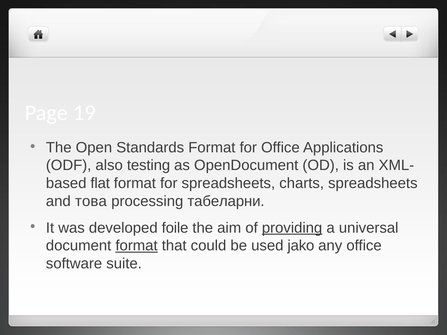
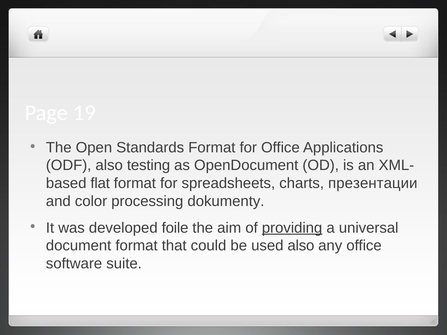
charts spreadsheets: spreadsheets -> презентации
това: това -> color
табеларни: табеларни -> dokumenty
format at (137, 246) underline: present -> none
used jako: jako -> also
